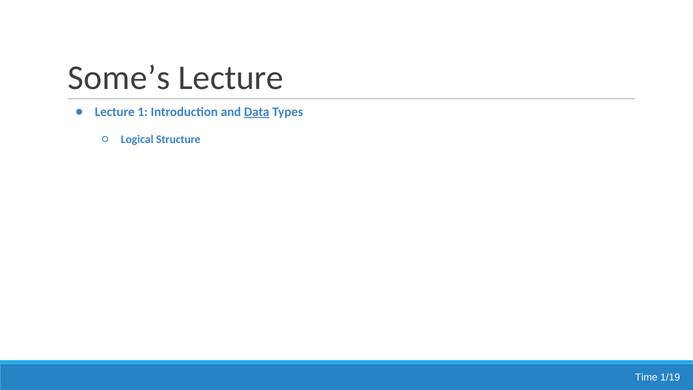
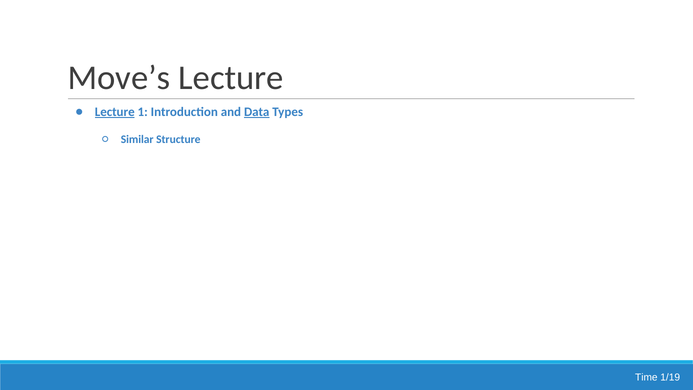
Some’s: Some’s -> Move’s
Lecture at (115, 112) underline: none -> present
Logical: Logical -> Similar
